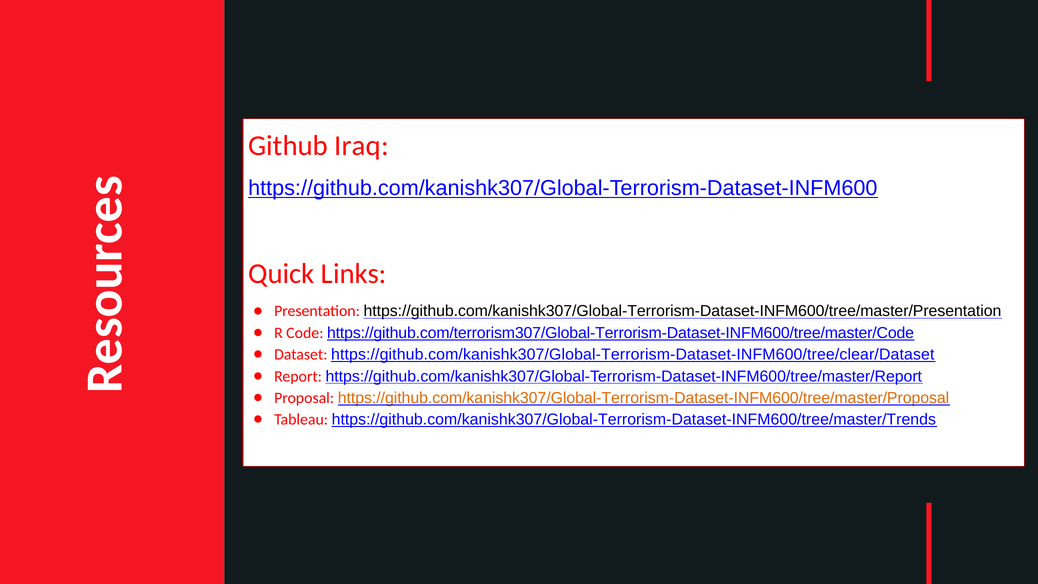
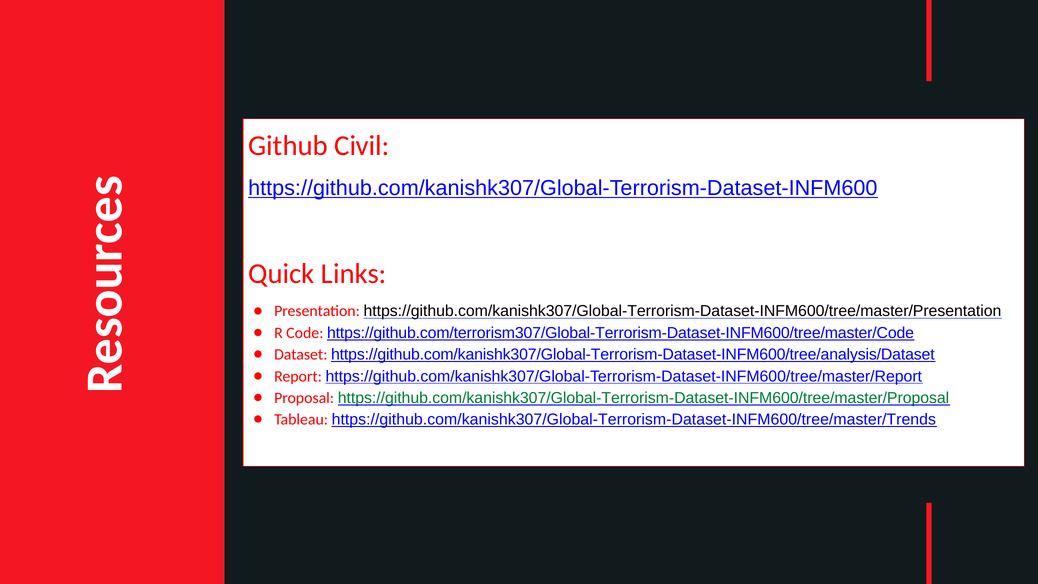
Iraq: Iraq -> Civil
https://github.com/kanishk307/Global-Terrorism-Dataset-INFM600/tree/clear/Dataset: https://github.com/kanishk307/Global-Terrorism-Dataset-INFM600/tree/clear/Dataset -> https://github.com/kanishk307/Global-Terrorism-Dataset-INFM600/tree/analysis/Dataset
https://github.com/kanishk307/Global-Terrorism-Dataset-INFM600/tree/master/Proposal colour: orange -> green
